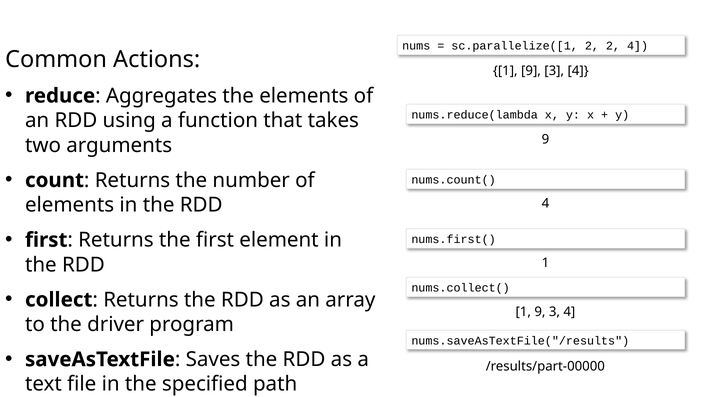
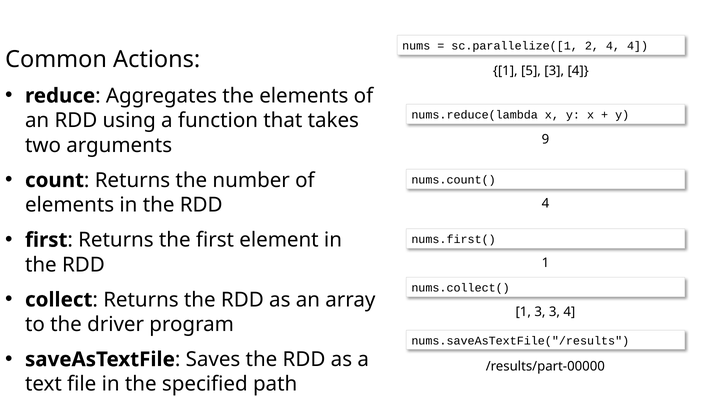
2 2: 2 -> 4
9 at (531, 71): 9 -> 5
9 at (540, 311): 9 -> 3
